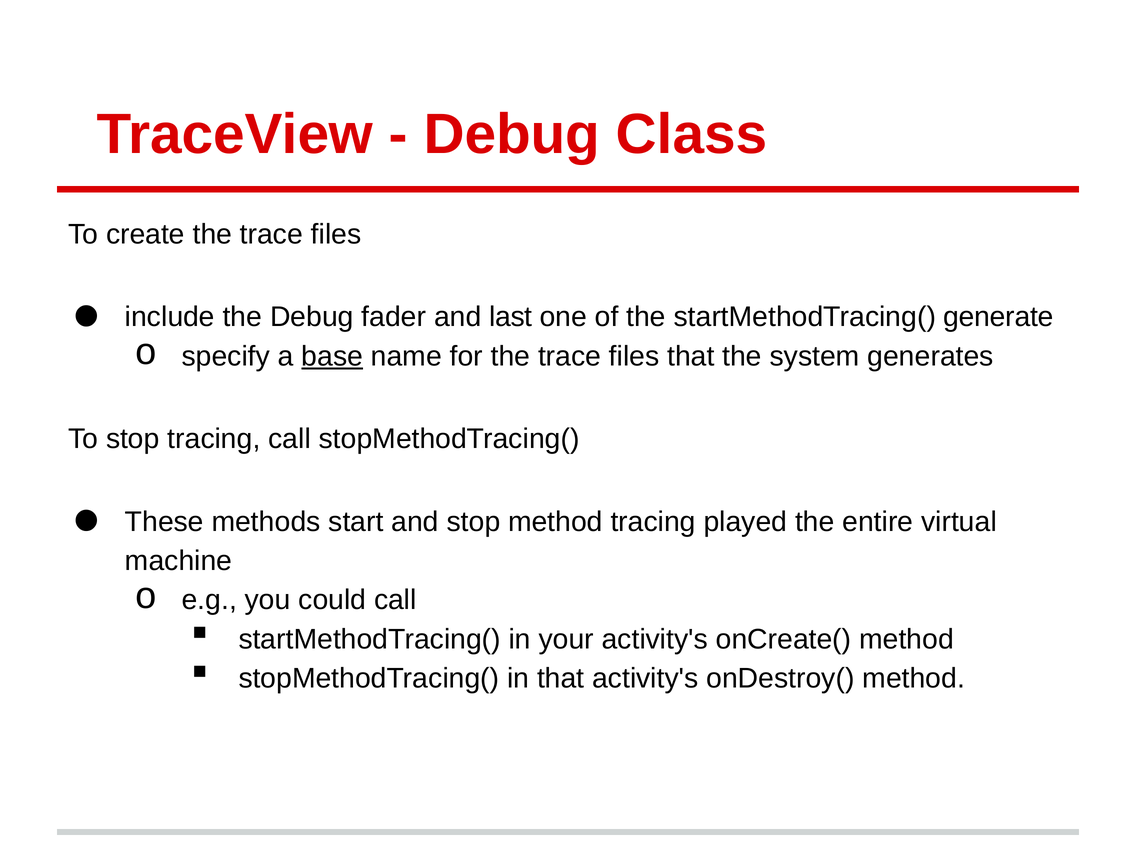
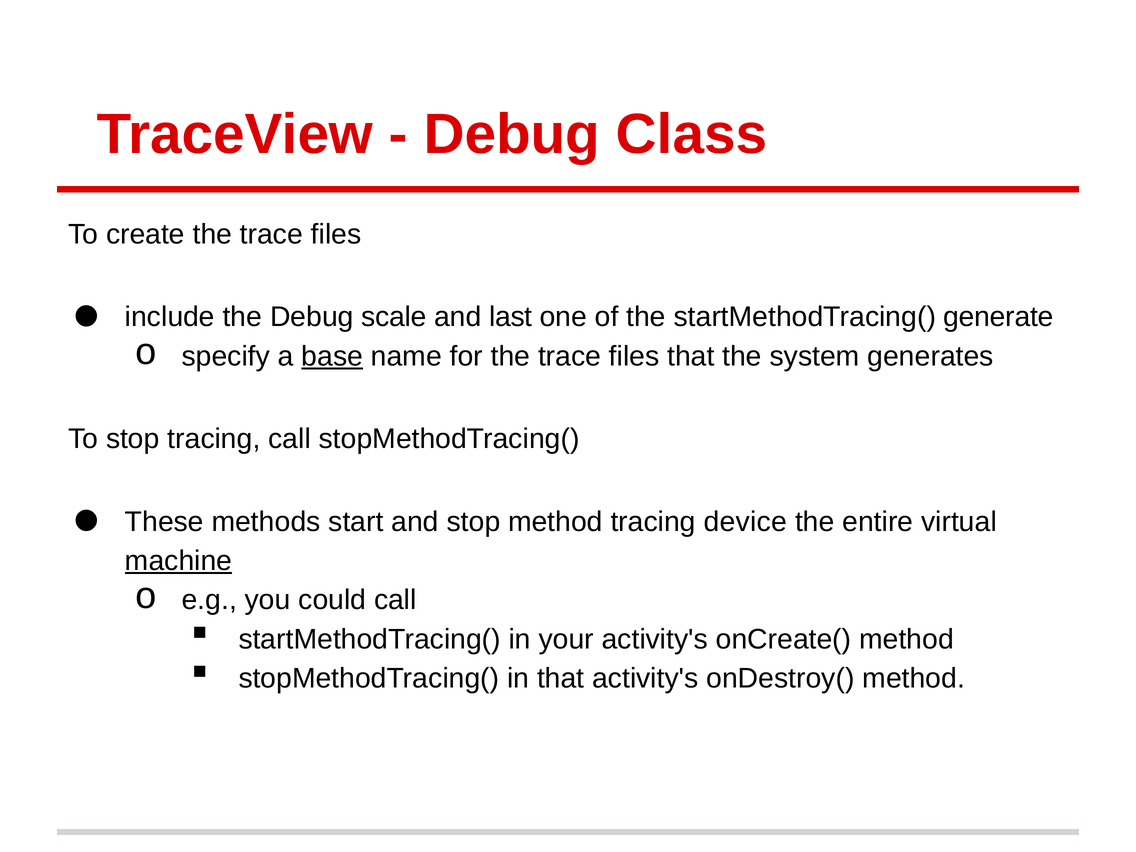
fader: fader -> scale
played: played -> device
machine underline: none -> present
